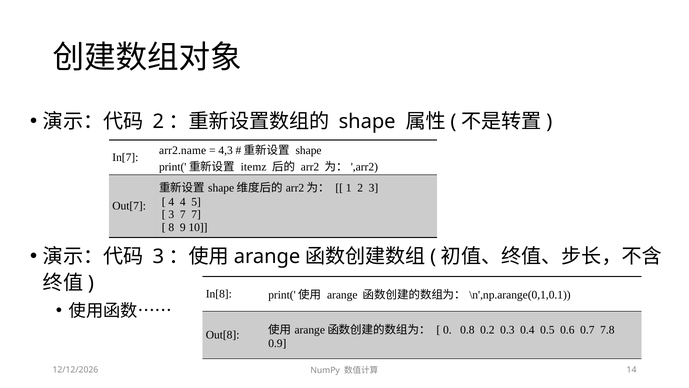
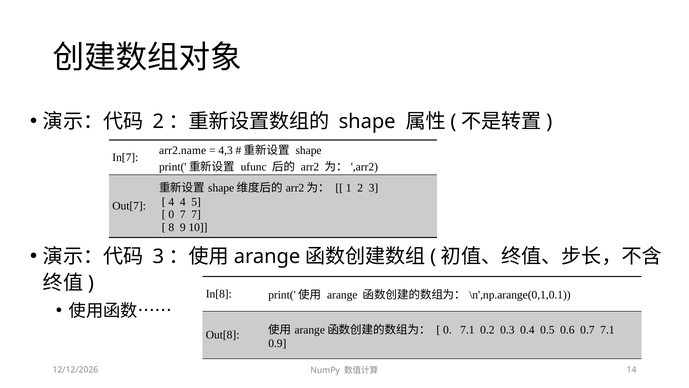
itemz: itemz -> ufunc
3 at (171, 214): 3 -> 0
0 0.8: 0.8 -> 7.1
0.7 7.8: 7.8 -> 7.1
